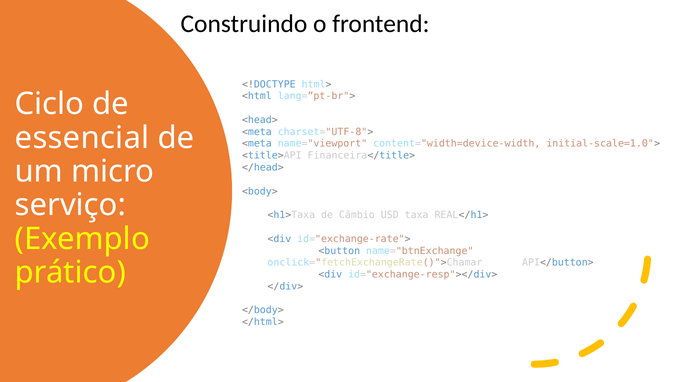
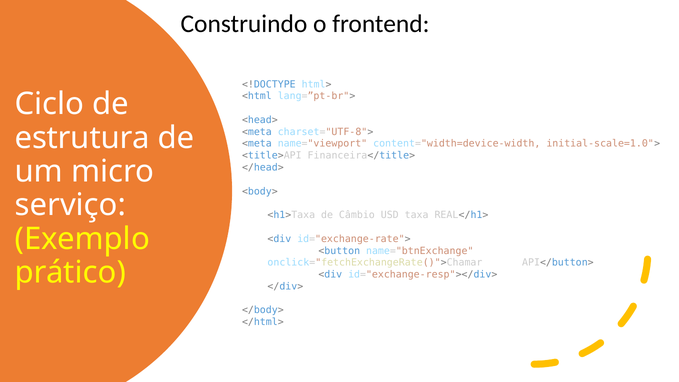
essencial: essencial -> estrutura
